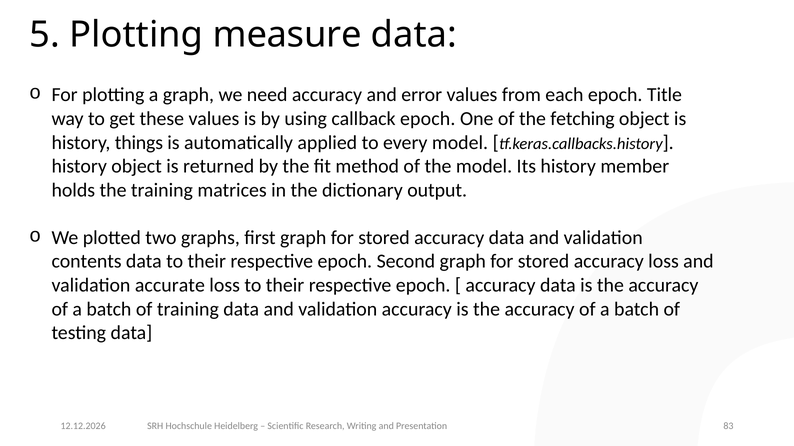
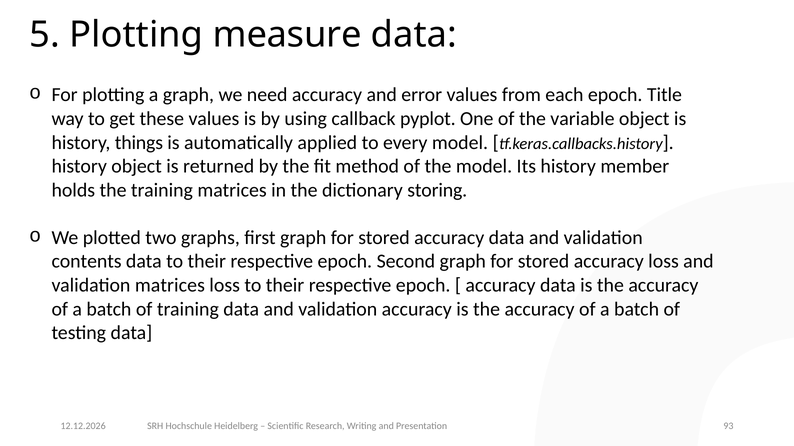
callback epoch: epoch -> pyplot
fetching: fetching -> variable
output: output -> storing
validation accurate: accurate -> matrices
83: 83 -> 93
